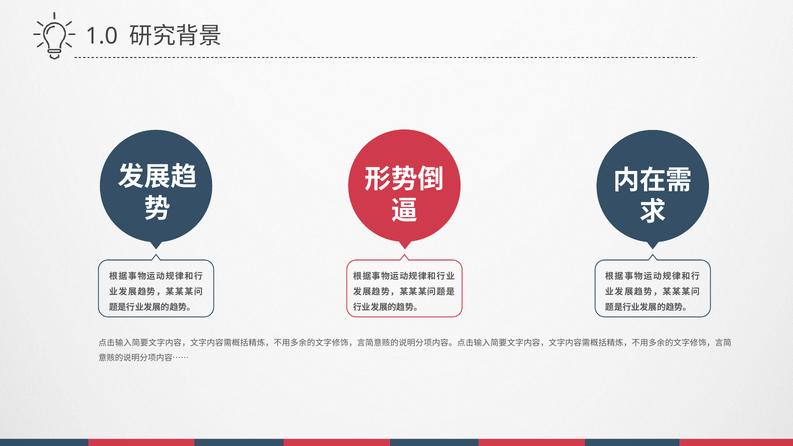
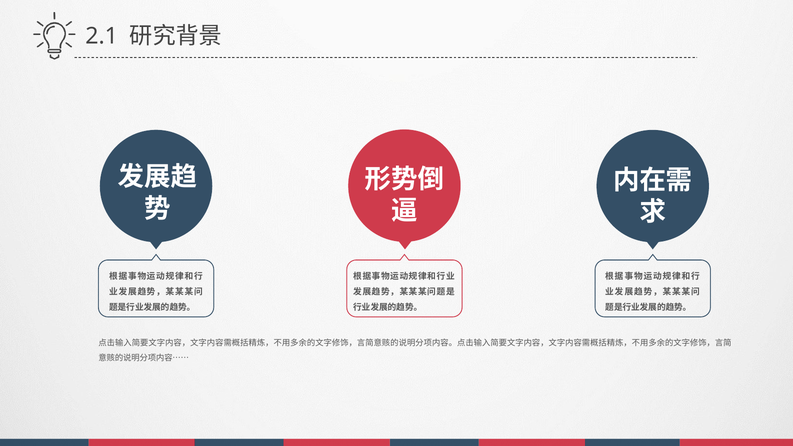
1.0: 1.0 -> 2.1
